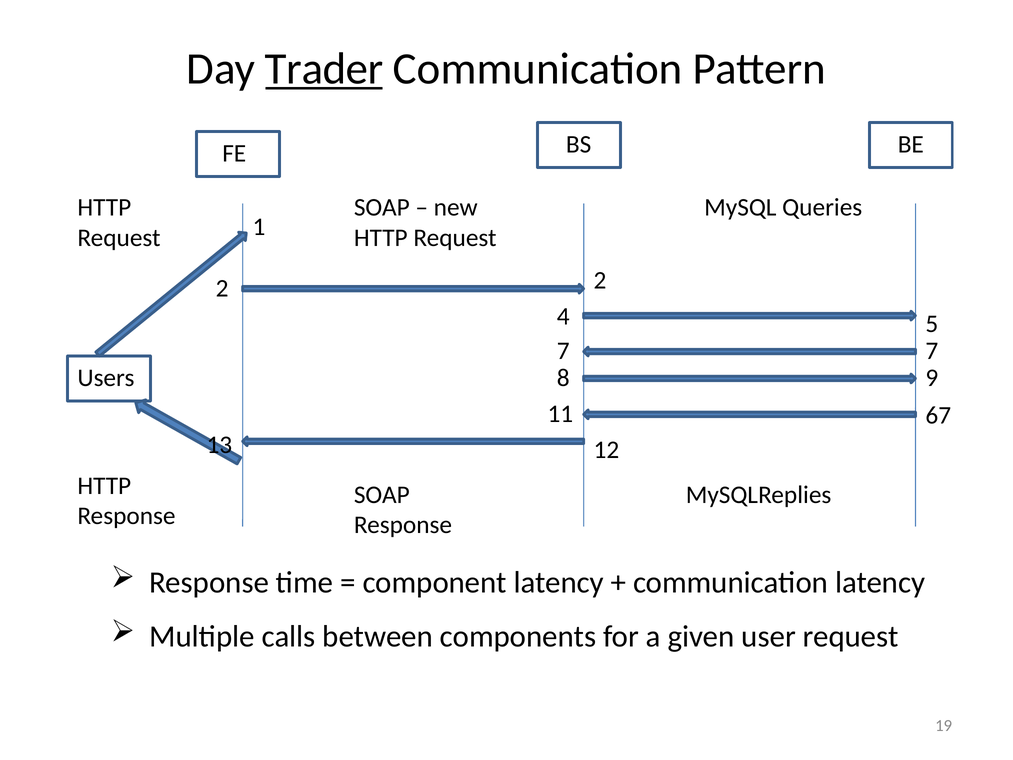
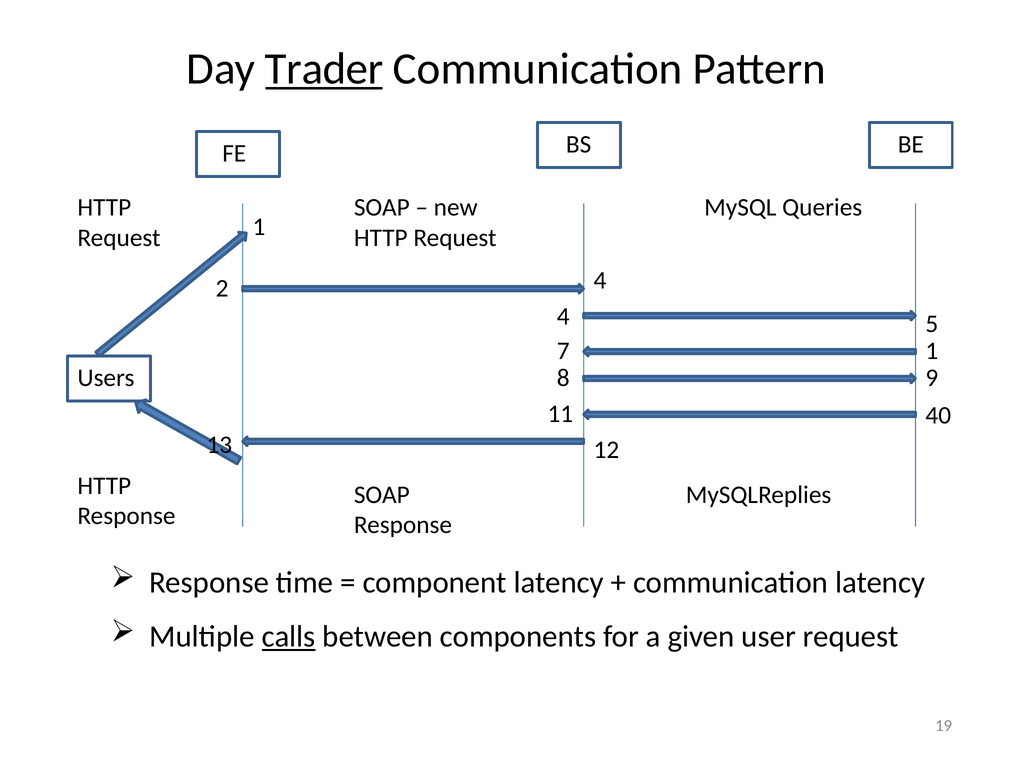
2 2: 2 -> 4
7 7: 7 -> 1
67: 67 -> 40
calls underline: none -> present
